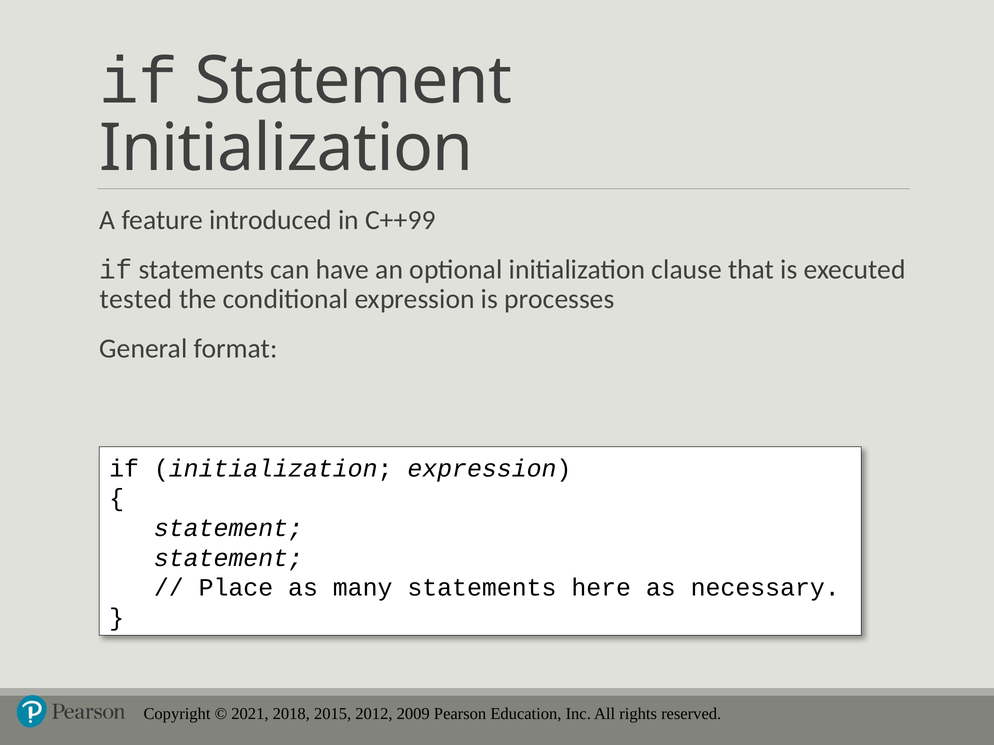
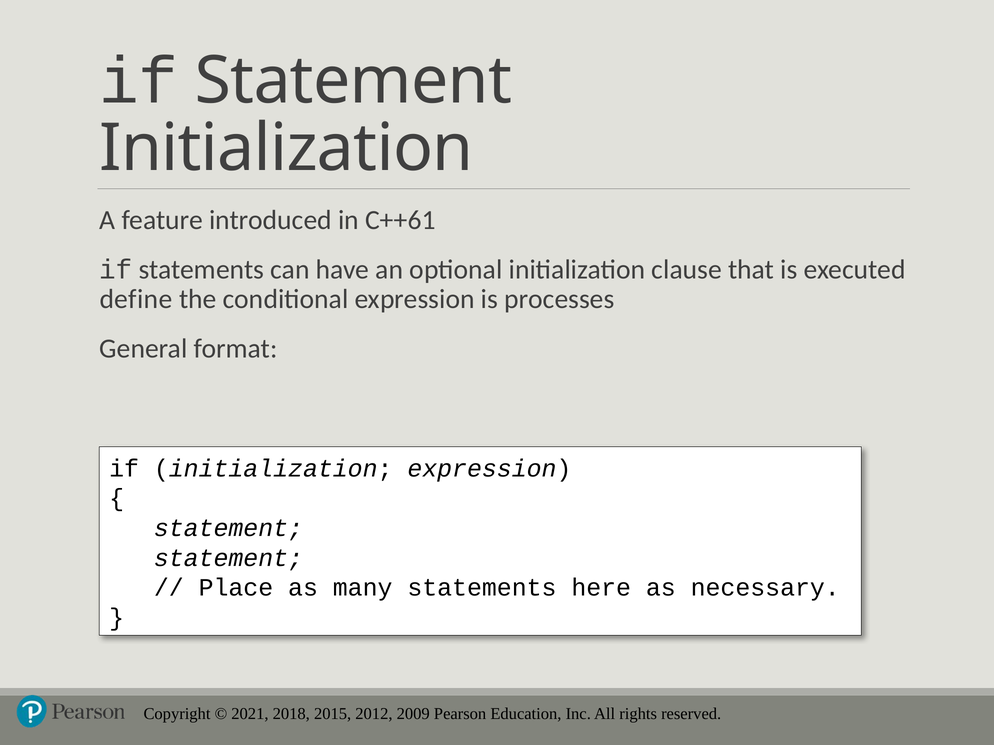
C++99: C++99 -> C++61
tested: tested -> define
